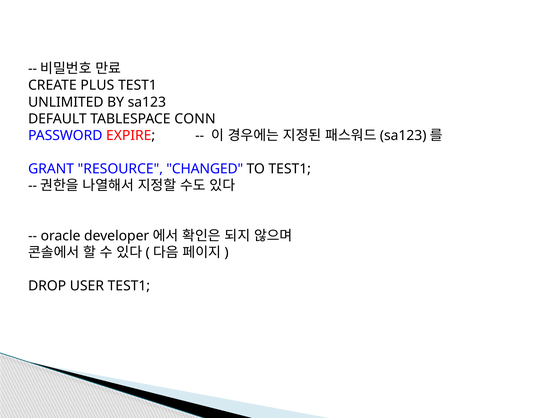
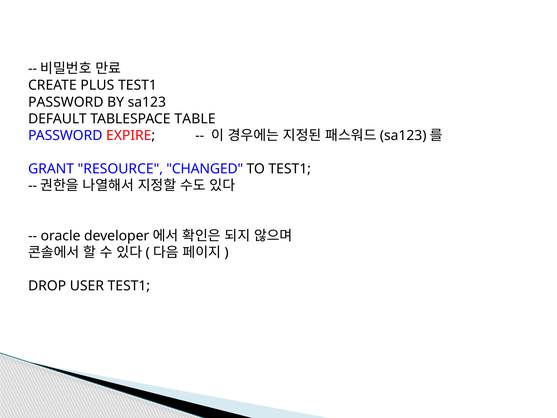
UNLIMITED at (66, 102): UNLIMITED -> PASSWORD
CONN: CONN -> TABLE
